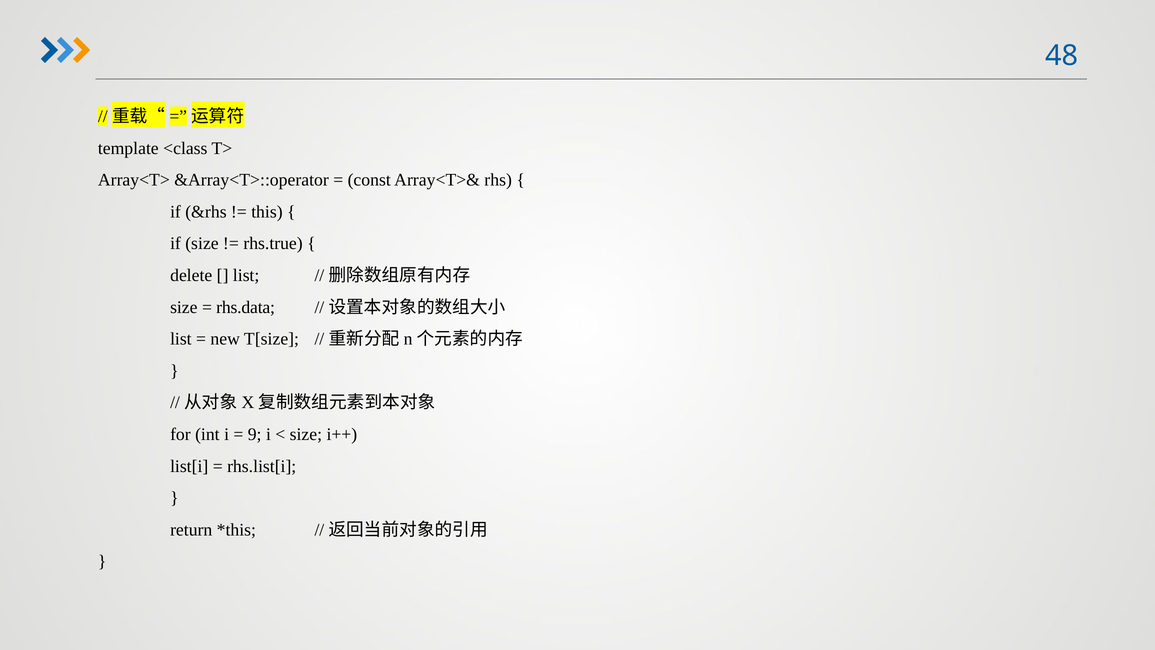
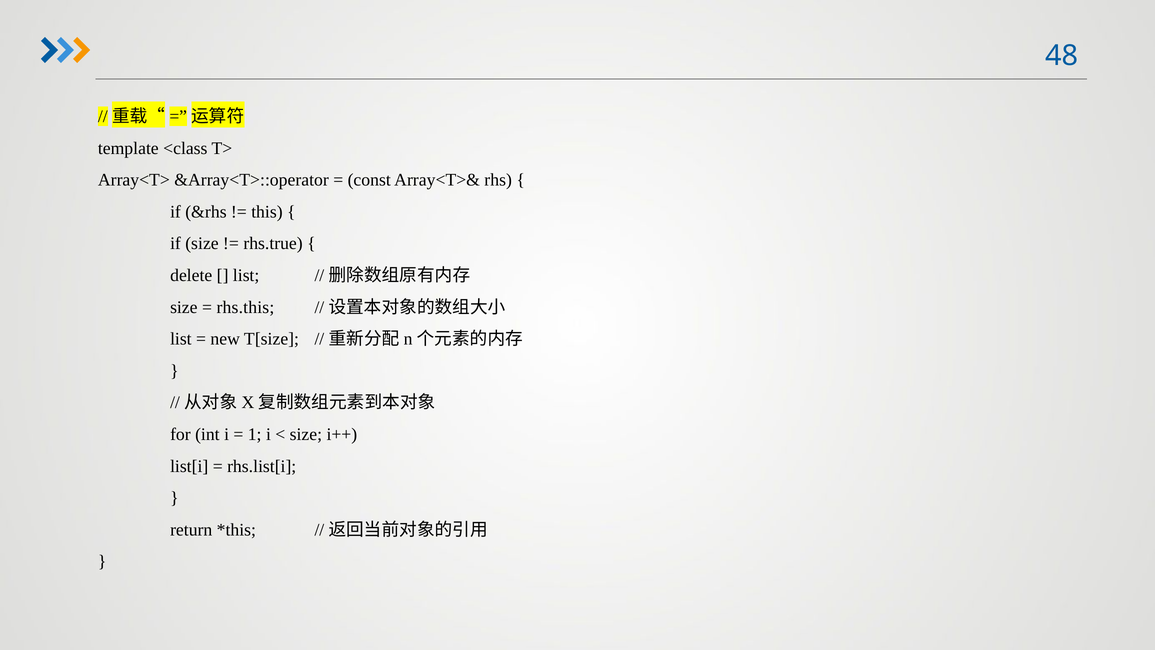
rhs.data: rhs.data -> rhs.this
9: 9 -> 1
